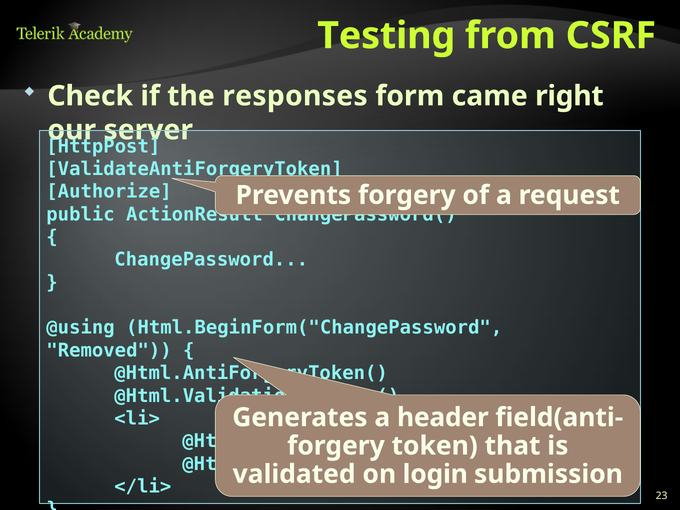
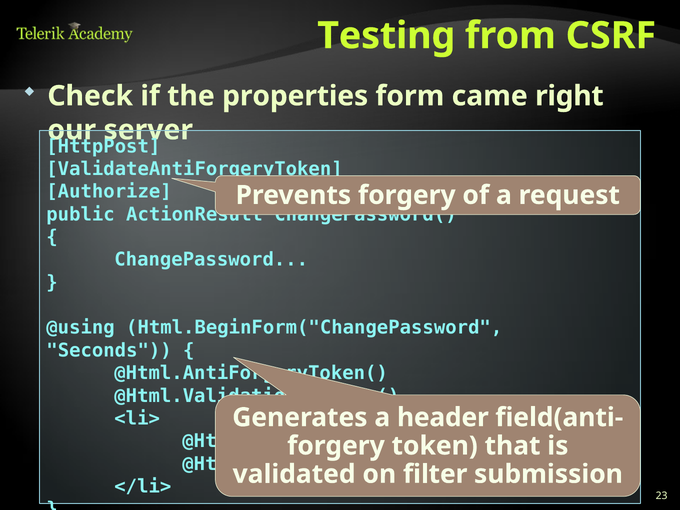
responses: responses -> properties
Removed: Removed -> Seconds
login: login -> filter
